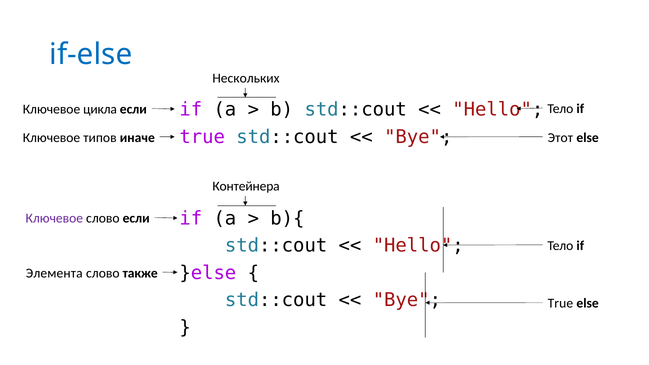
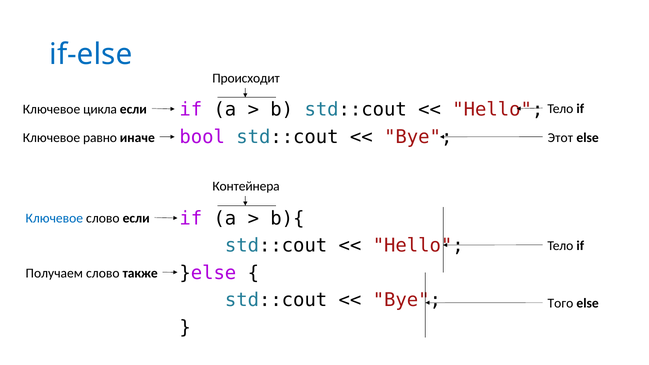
Нескольких: Нескольких -> Происходит
true at (202, 137): true -> bool
типов: типов -> равно
Ключевое at (54, 219) colour: purple -> blue
Элемента: Элемента -> Получаем
True at (560, 304): True -> Того
